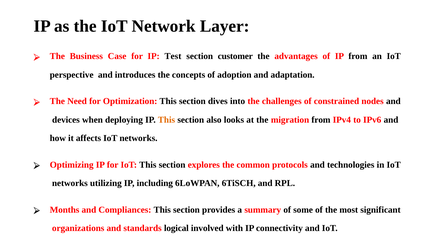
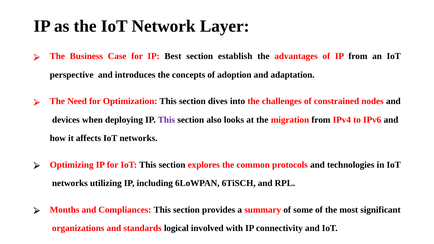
Test: Test -> Best
customer: customer -> establish
This at (166, 120) colour: orange -> purple
